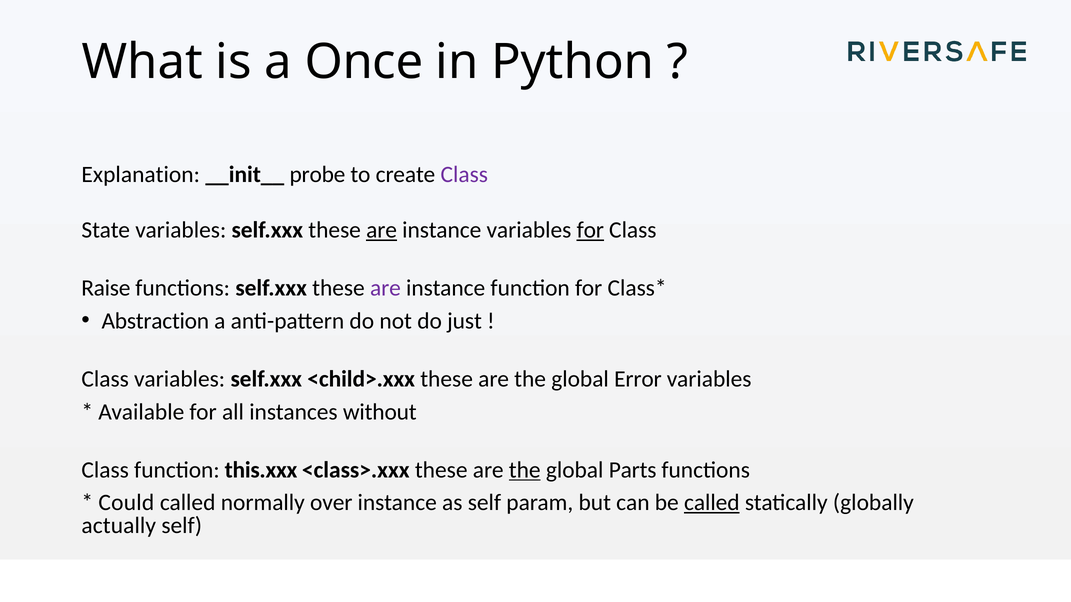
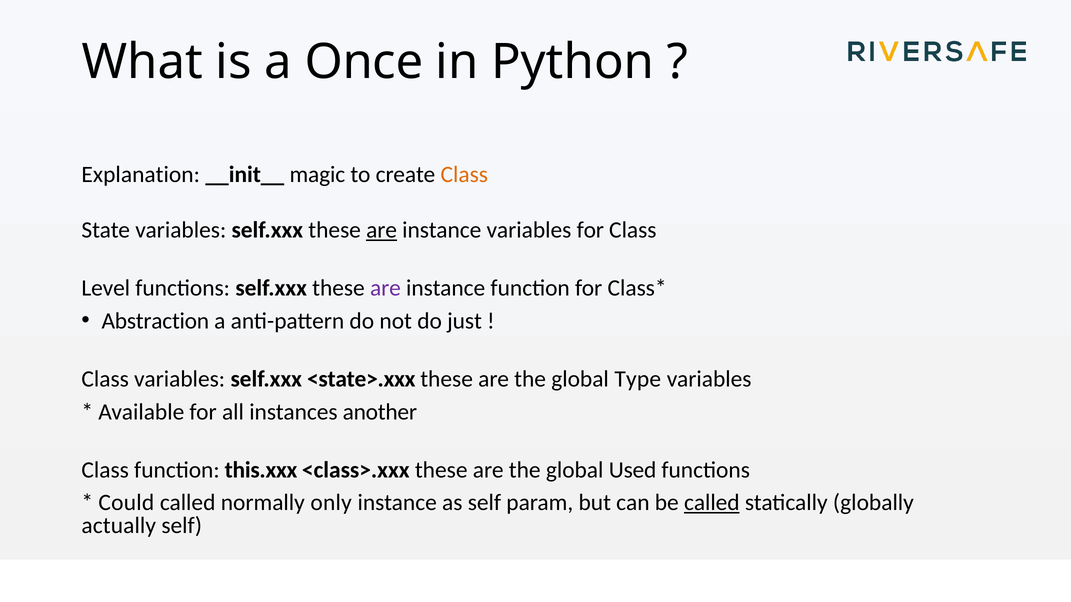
probe: probe -> magic
Class at (464, 175) colour: purple -> orange
for at (590, 230) underline: present -> none
Raise: Raise -> Level
<child>.xxx: <child>.xxx -> <state>.xxx
Error: Error -> Type
without: without -> another
the at (525, 470) underline: present -> none
Parts: Parts -> Used
over: over -> only
